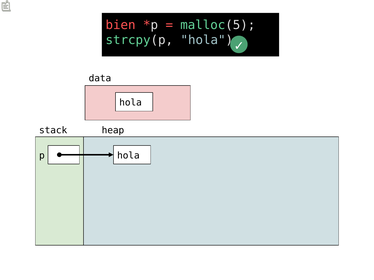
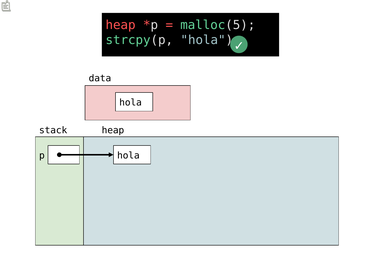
bien at (121, 25): bien -> heap
